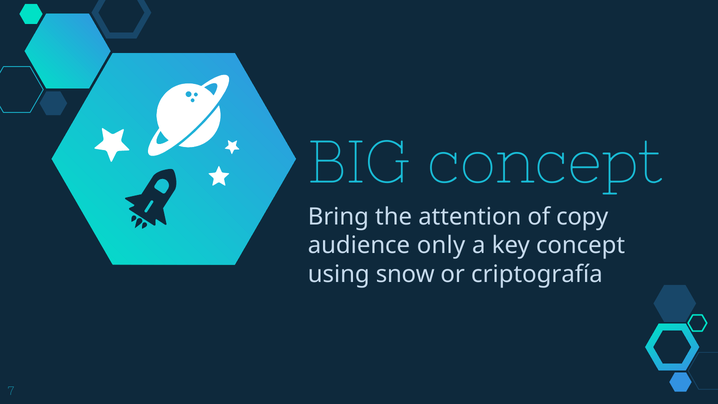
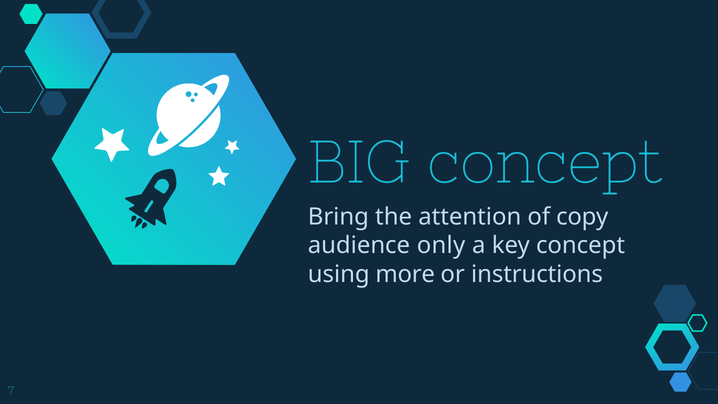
snow: snow -> more
criptografía: criptografía -> instructions
